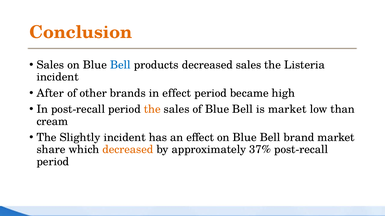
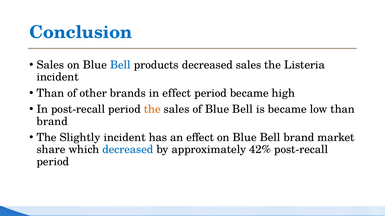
Conclusion colour: orange -> blue
After at (50, 93): After -> Than
is market: market -> became
cream at (52, 122): cream -> brand
decreased at (128, 150) colour: orange -> blue
37%: 37% -> 42%
